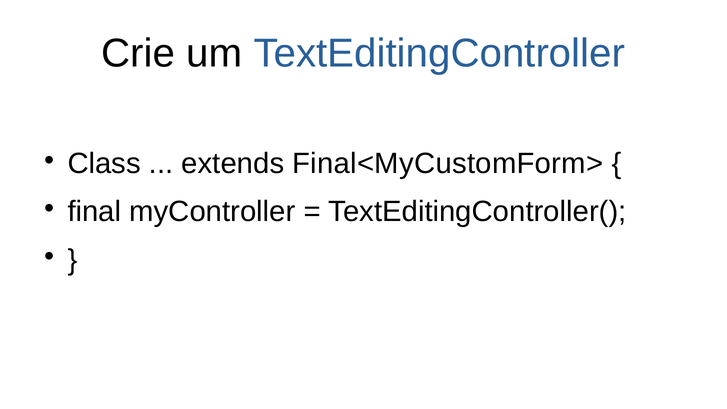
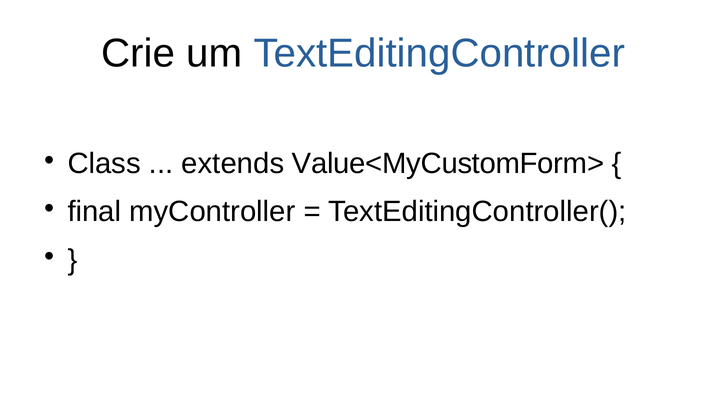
Final<MyCustomForm>: Final<MyCustomForm> -> Value<MyCustomForm>
